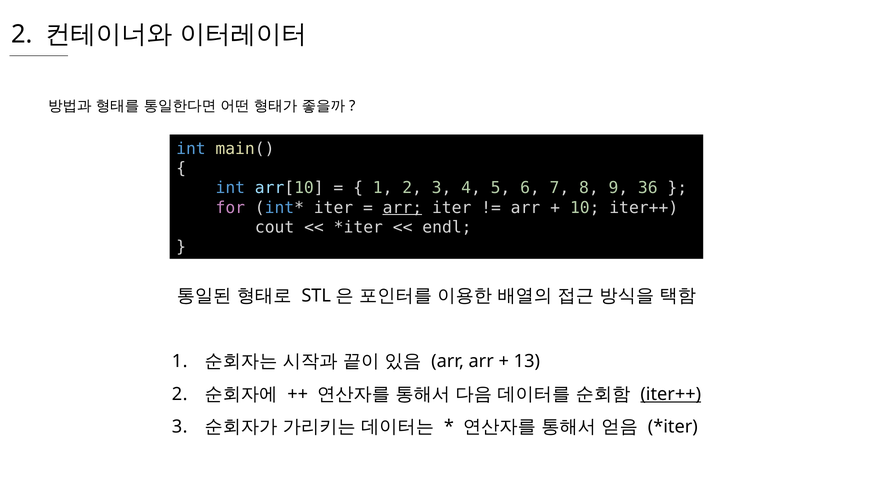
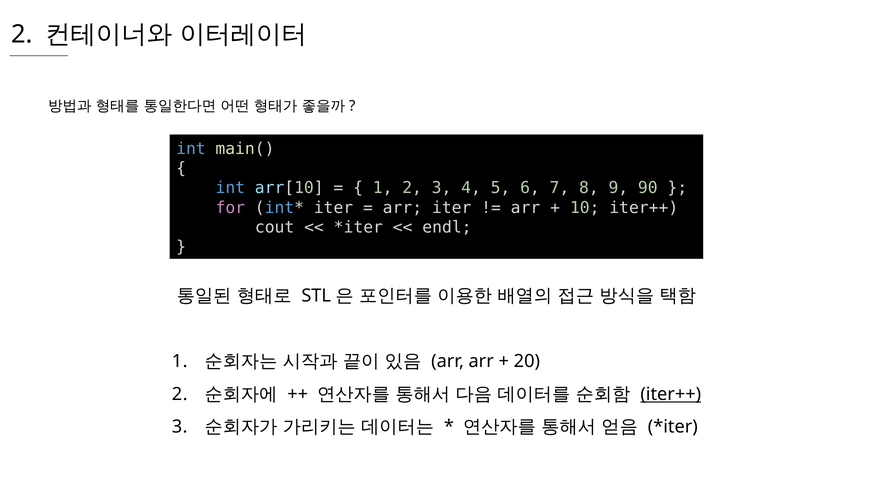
36: 36 -> 90
arr at (402, 208) underline: present -> none
13: 13 -> 20
